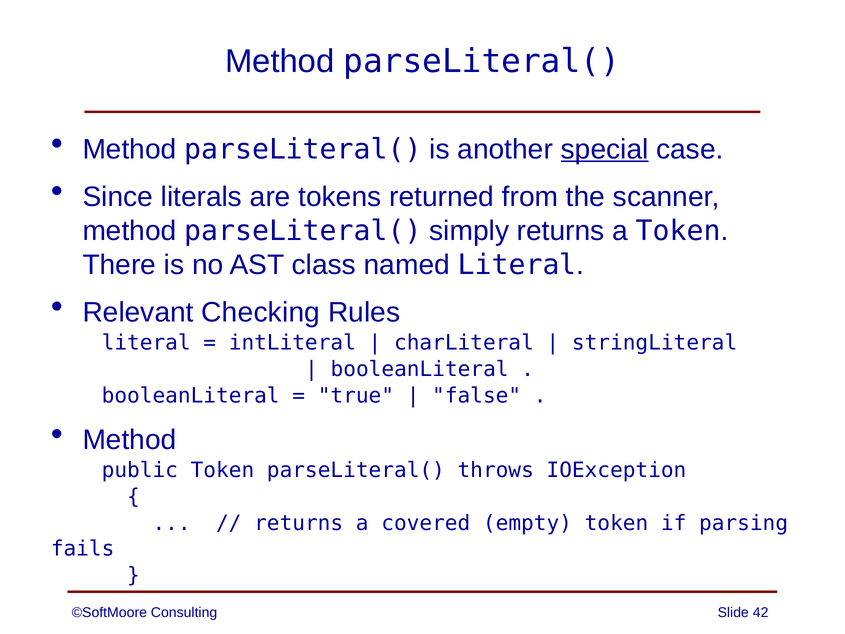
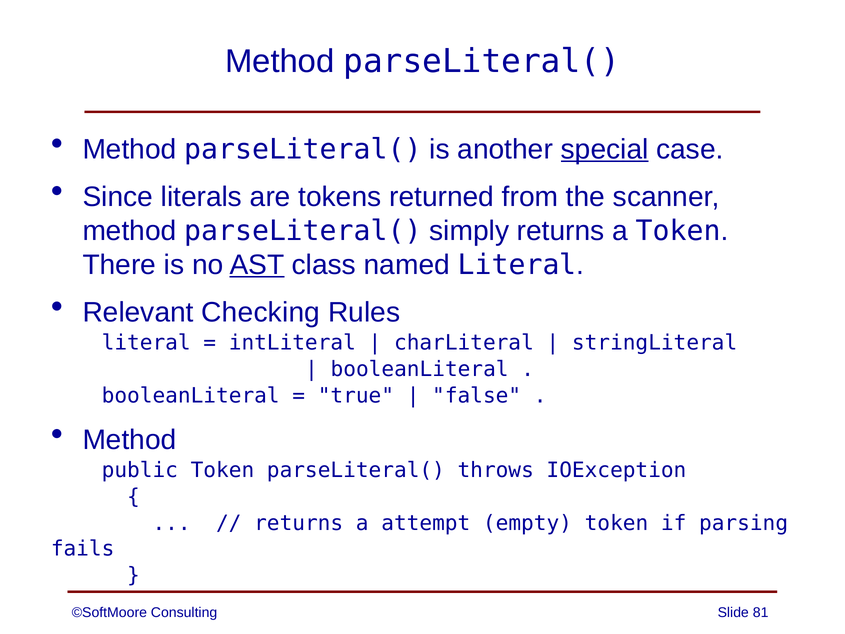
AST underline: none -> present
covered: covered -> attempt
42: 42 -> 81
